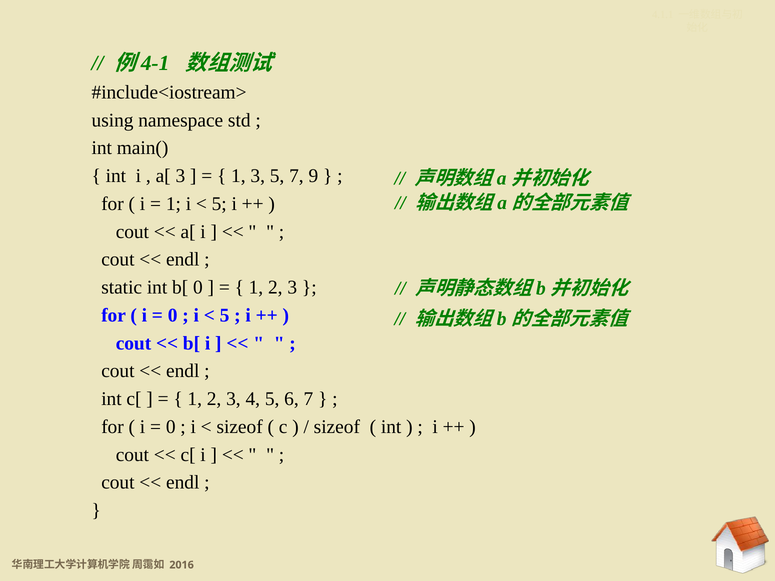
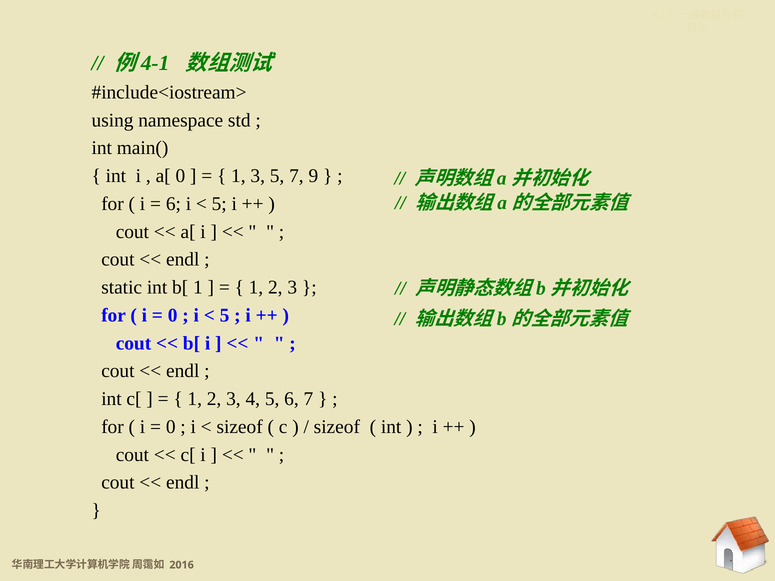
a[ 3: 3 -> 0
1 at (173, 204): 1 -> 6
b[ 0: 0 -> 1
